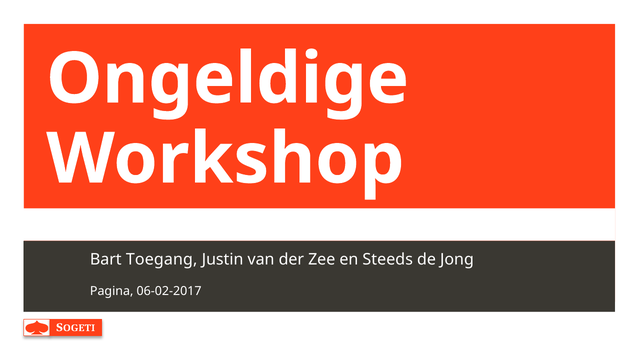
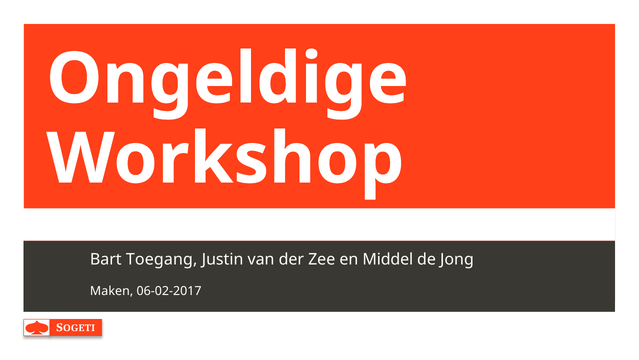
Steeds: Steeds -> Middel
Pagina: Pagina -> Maken
